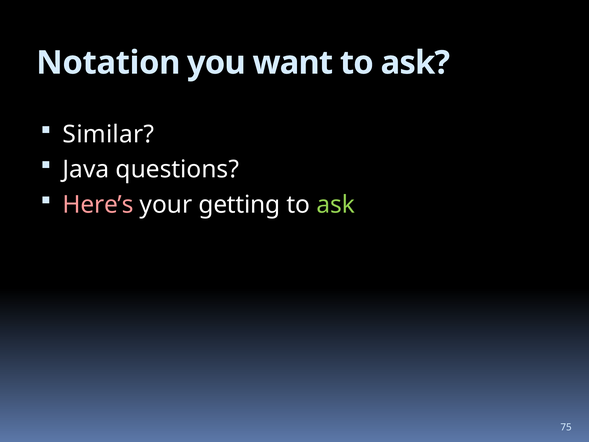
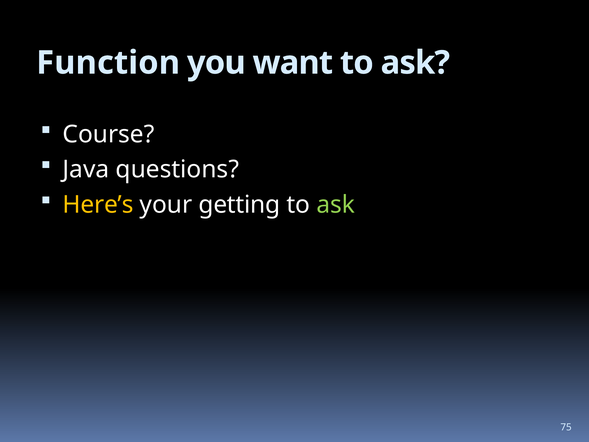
Notation: Notation -> Function
Similar: Similar -> Course
Here’s colour: pink -> yellow
